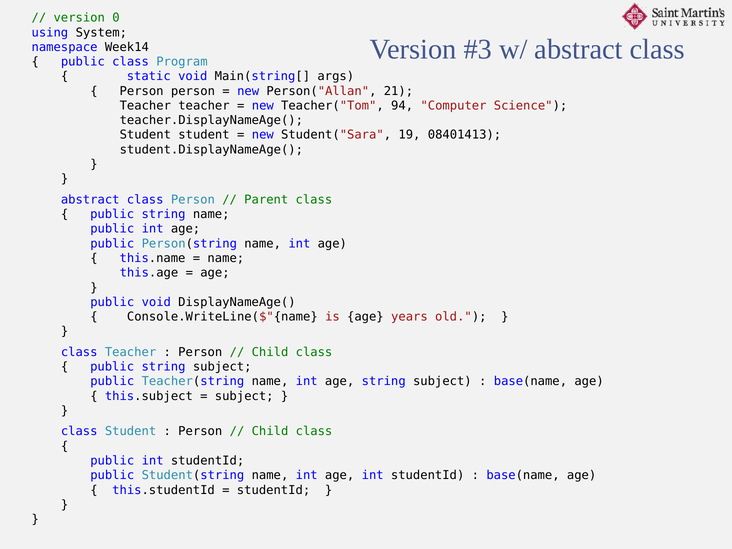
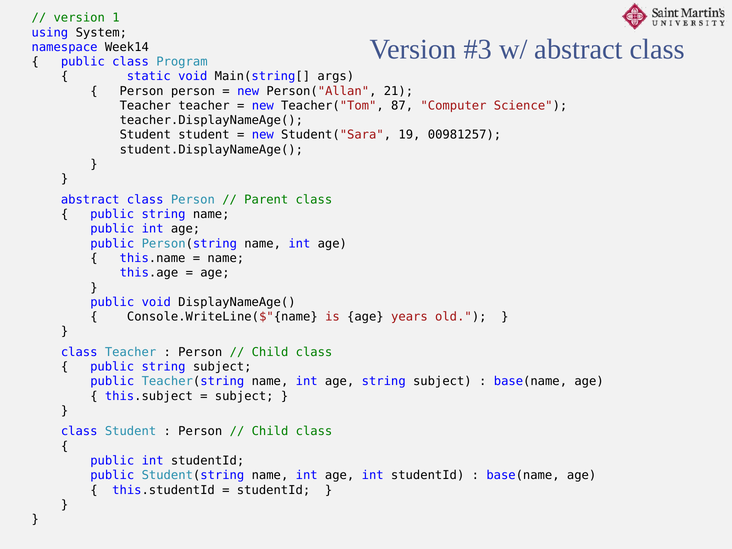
0: 0 -> 1
94: 94 -> 87
08401413: 08401413 -> 00981257
